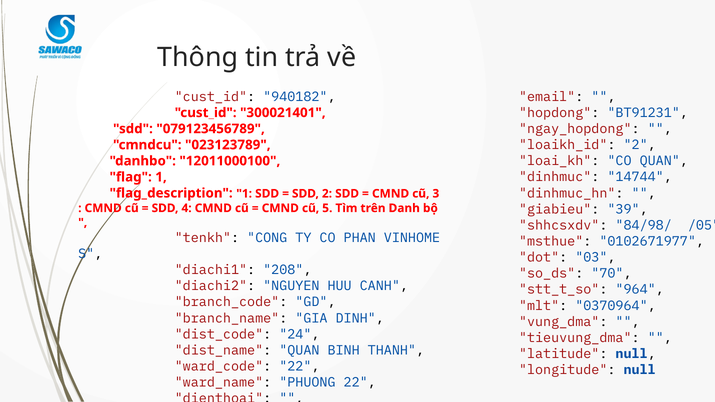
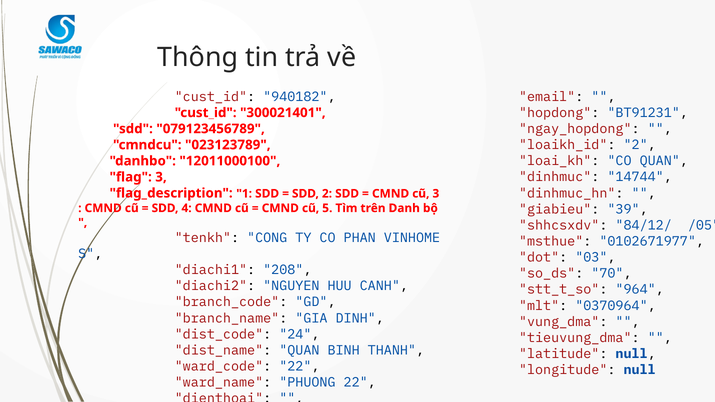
flag 1: 1 -> 3
84/98/: 84/98/ -> 84/12/
